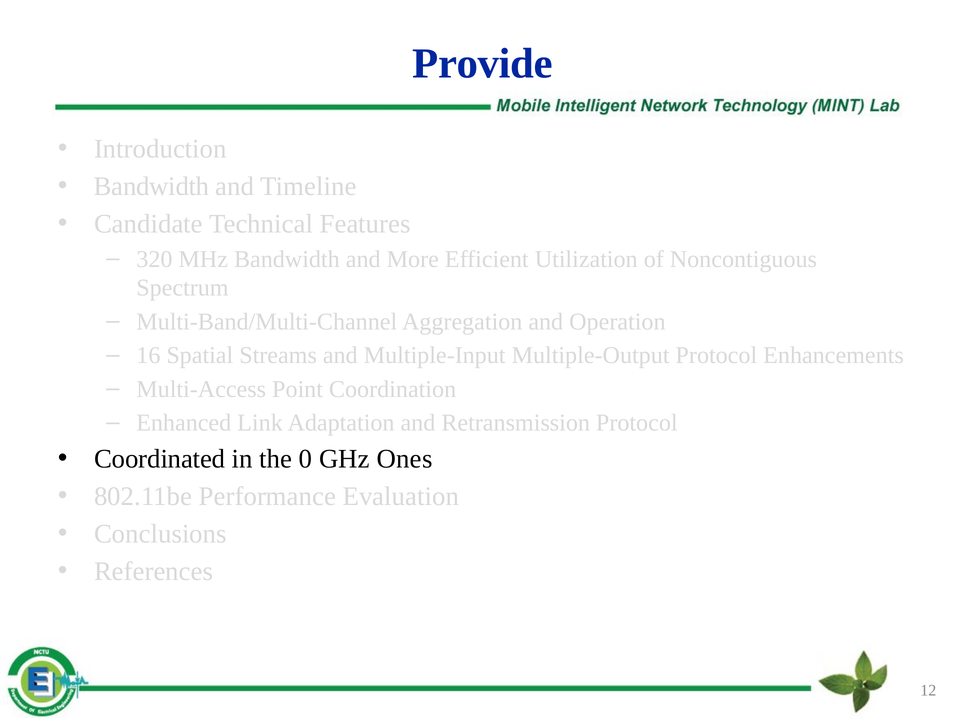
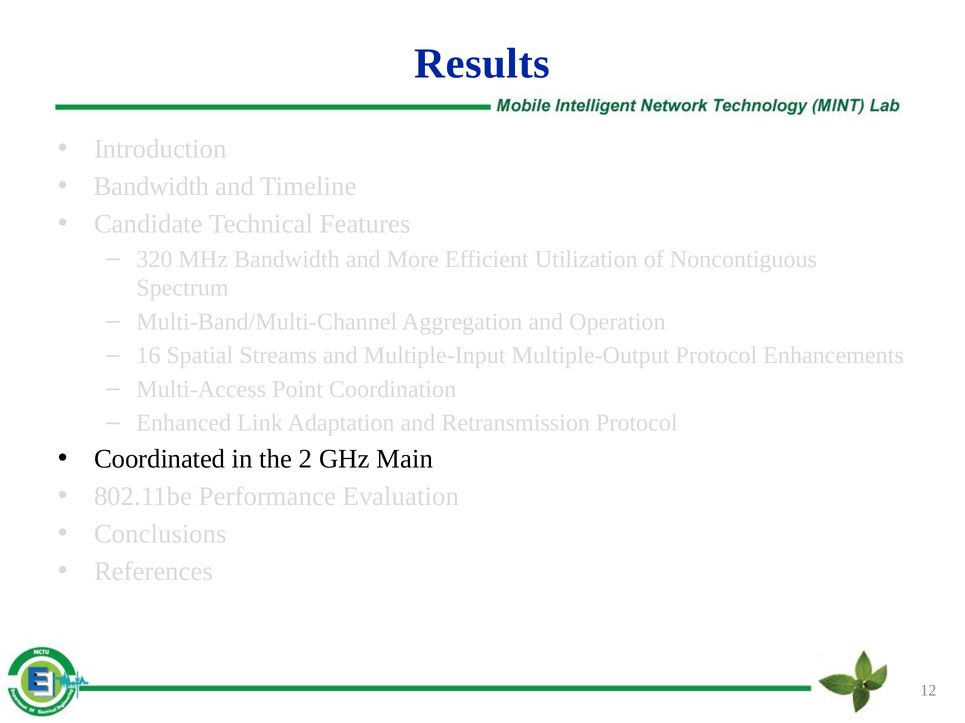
Provide: Provide -> Results
0: 0 -> 2
Ones: Ones -> Main
